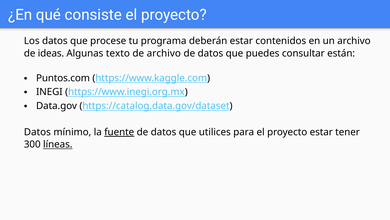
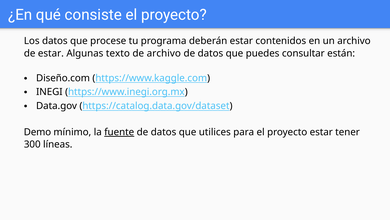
de ideas: ideas -> estar
Puntos.com: Puntos.com -> Diseño.com
Datos at (37, 132): Datos -> Demo
líneas underline: present -> none
